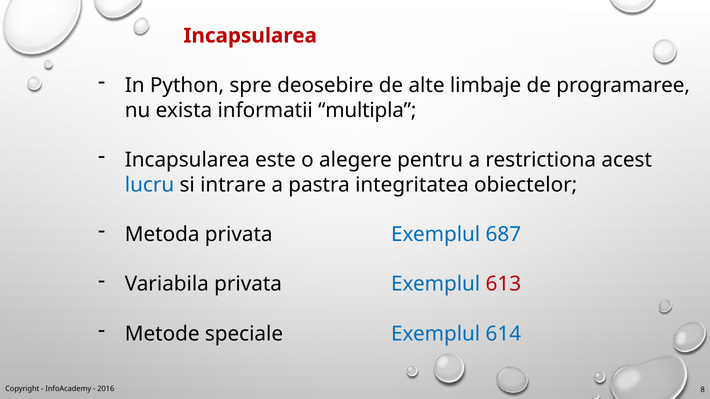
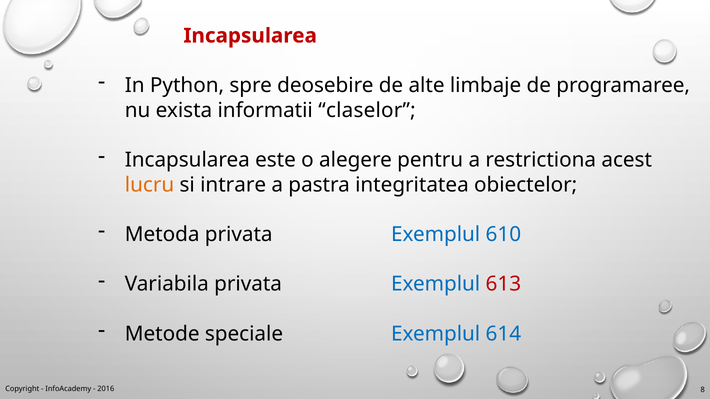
multipla: multipla -> claselor
lucru colour: blue -> orange
687: 687 -> 610
